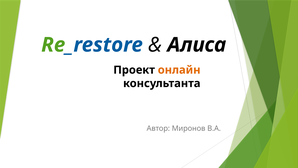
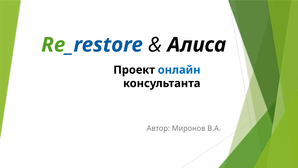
онлайн colour: orange -> blue
